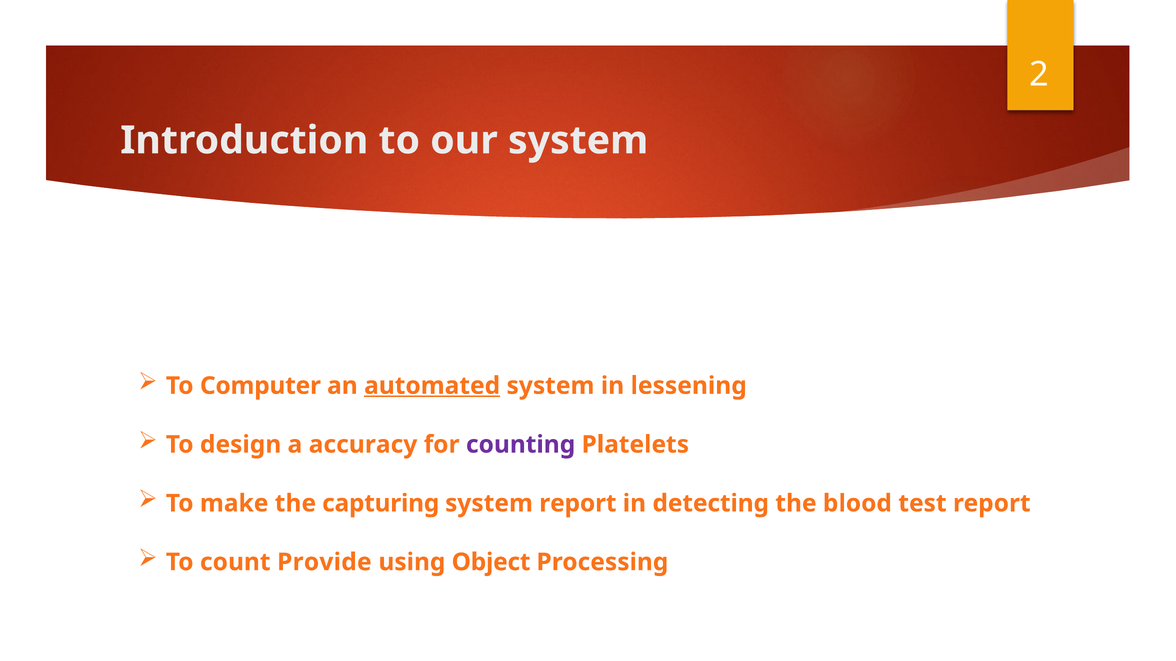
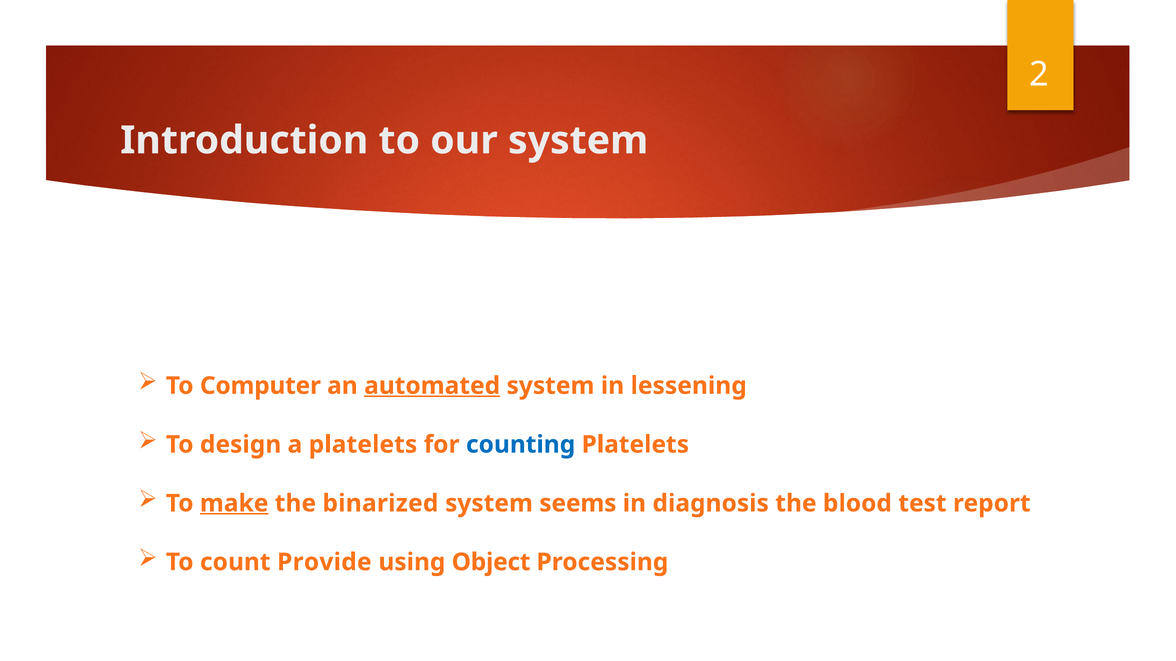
a accuracy: accuracy -> platelets
counting colour: purple -> blue
make underline: none -> present
capturing: capturing -> binarized
system report: report -> seems
detecting: detecting -> diagnosis
